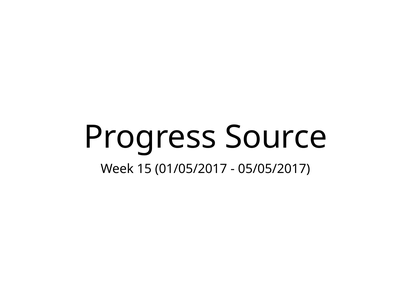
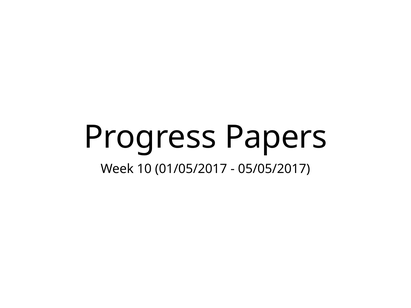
Source: Source -> Papers
15: 15 -> 10
